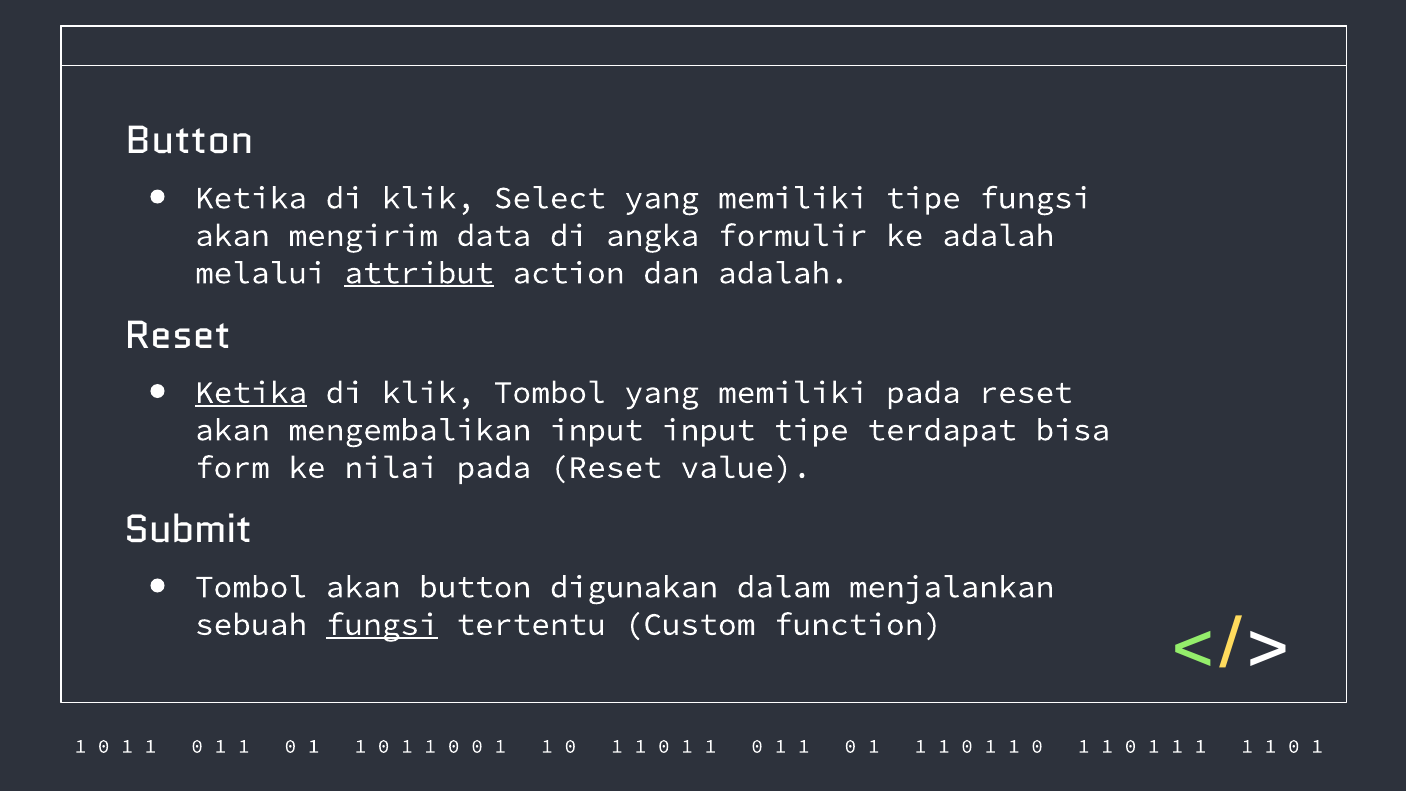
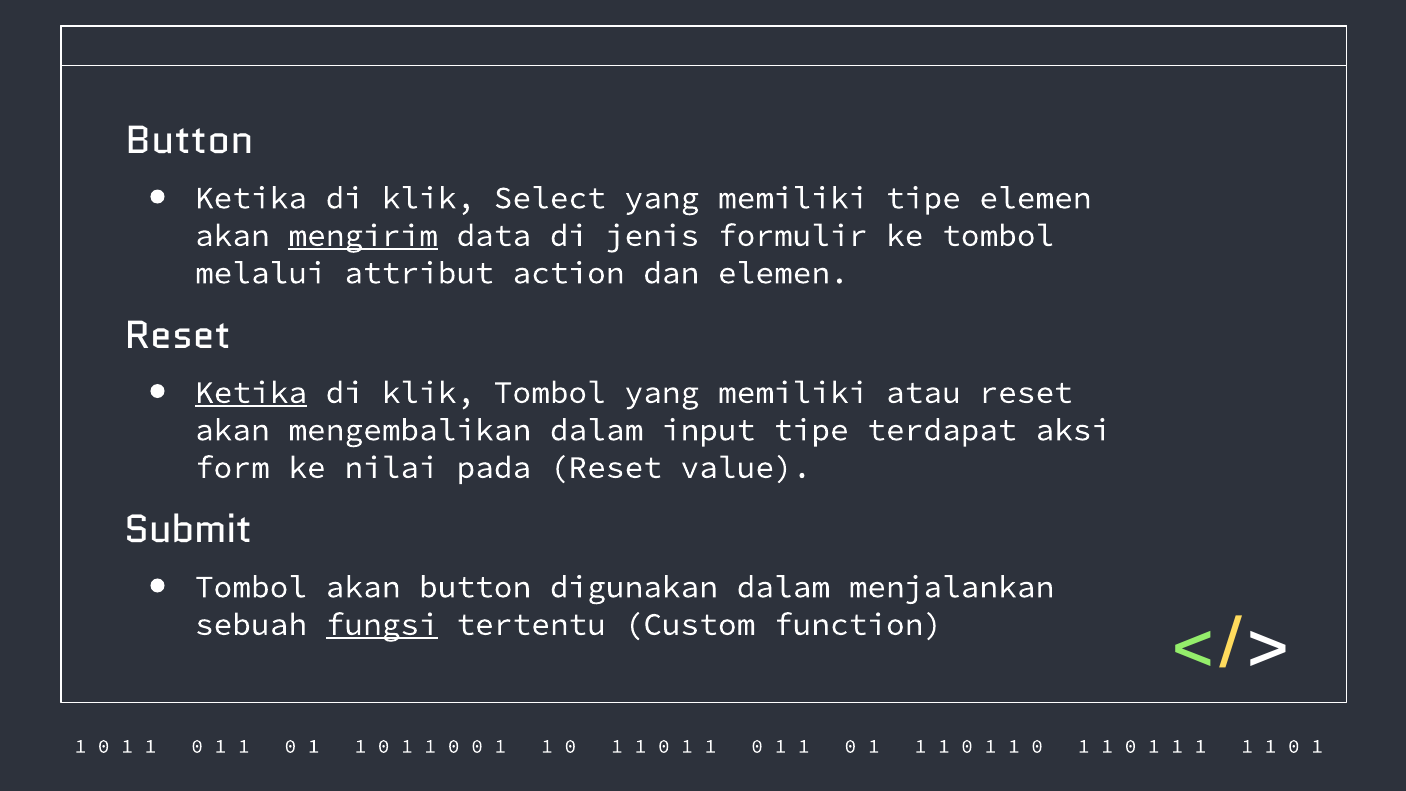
tipe fungsi: fungsi -> elemen
mengirim underline: none -> present
angka: angka -> jenis
ke adalah: adalah -> tombol
attribut underline: present -> none
dan adalah: adalah -> elemen
memiliki pada: pada -> atau
mengembalikan input: input -> dalam
bisa: bisa -> aksi
